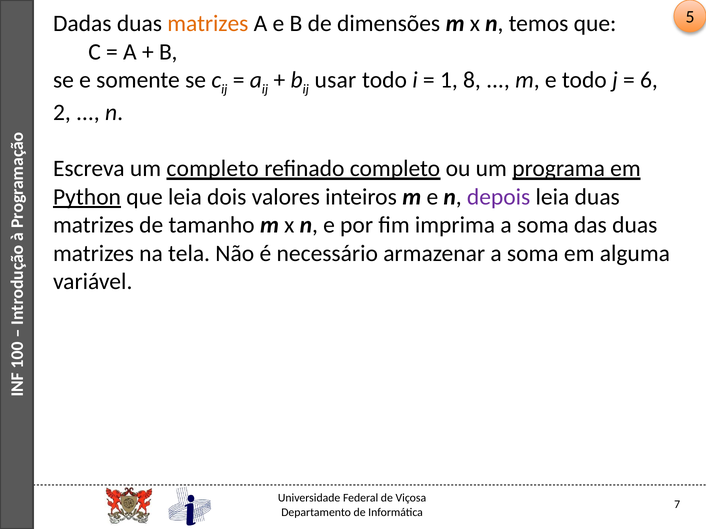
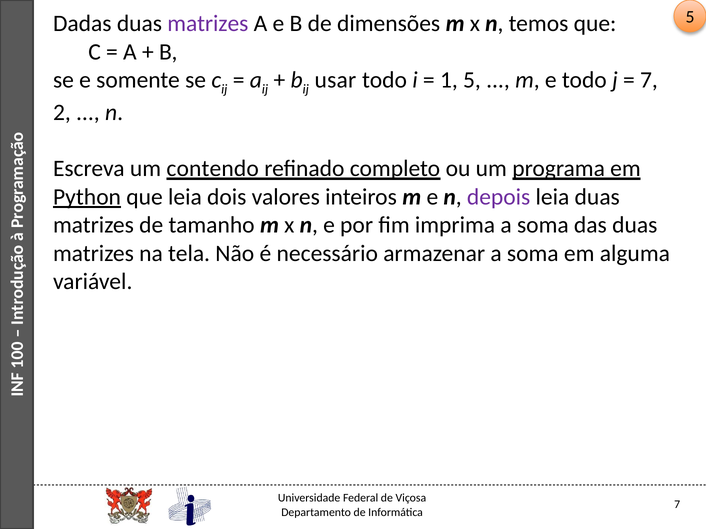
matrizes at (208, 24) colour: orange -> purple
1 8: 8 -> 5
6 at (649, 80): 6 -> 7
um completo: completo -> contendo
